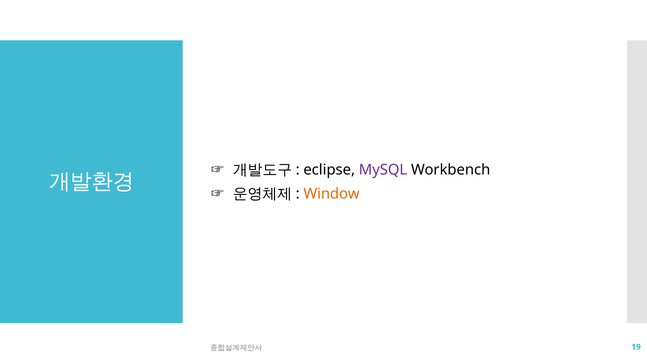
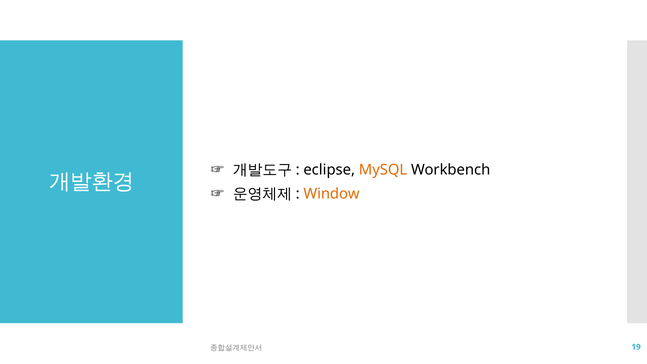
MySQL colour: purple -> orange
